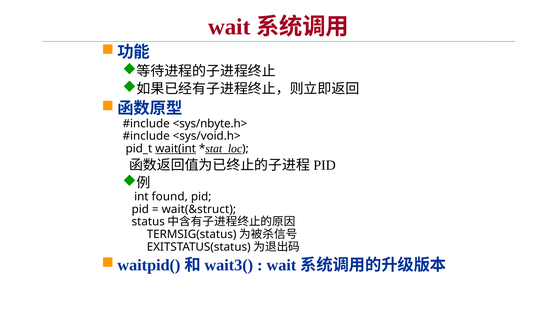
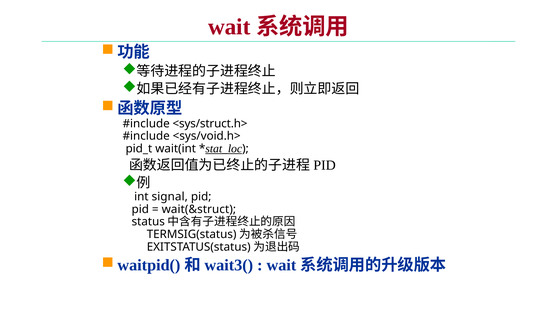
<sys/nbyte.h>: <sys/nbyte.h> -> <sys/struct.h>
wait(int underline: present -> none
found: found -> signal
